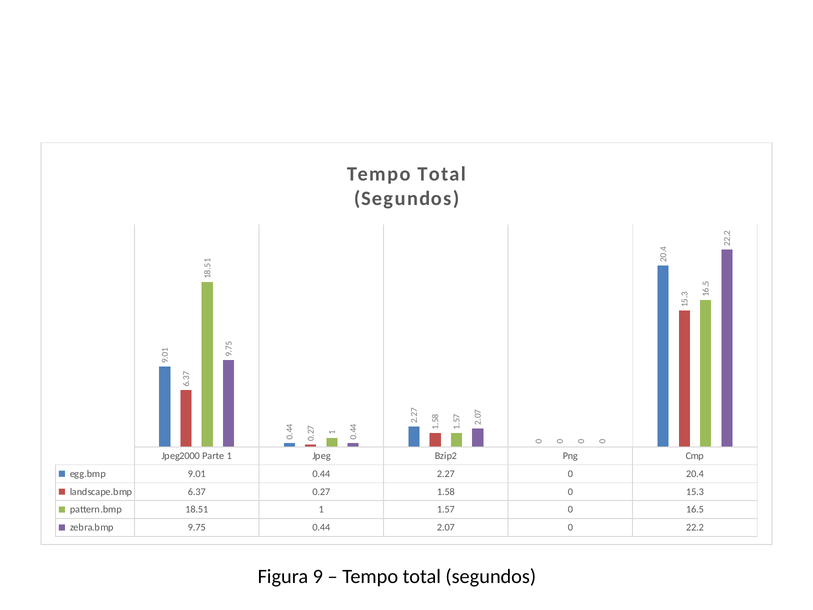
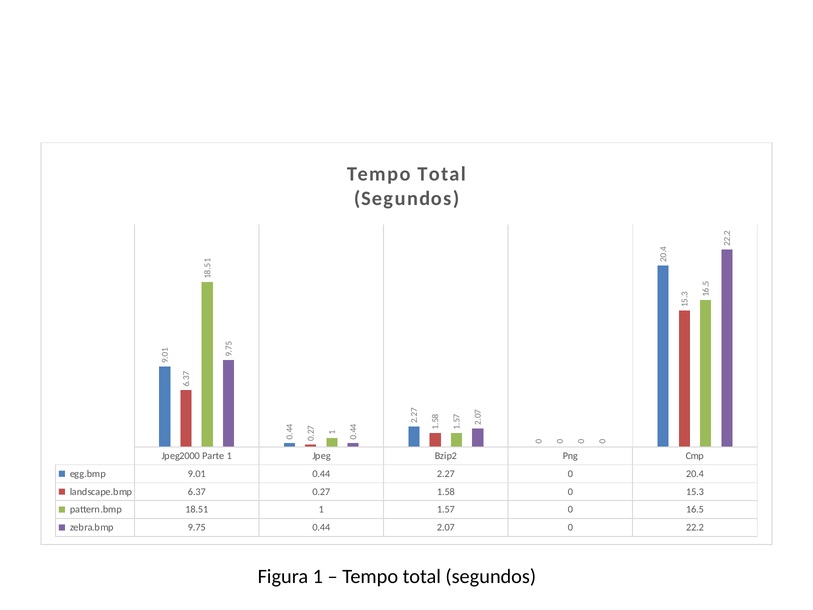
Figura 9: 9 -> 1
